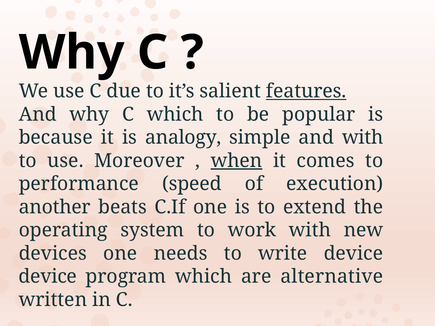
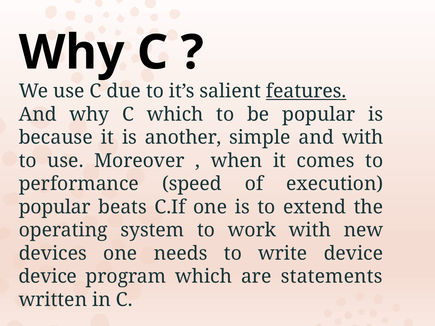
analogy: analogy -> another
when underline: present -> none
another at (55, 207): another -> popular
alternative: alternative -> statements
